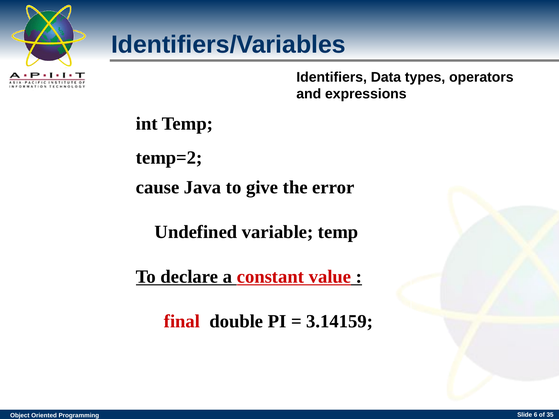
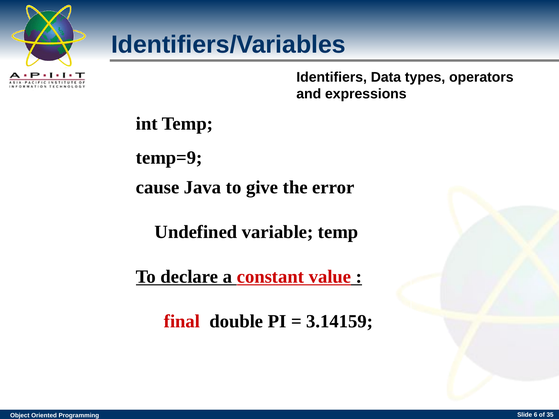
temp=2: temp=2 -> temp=9
